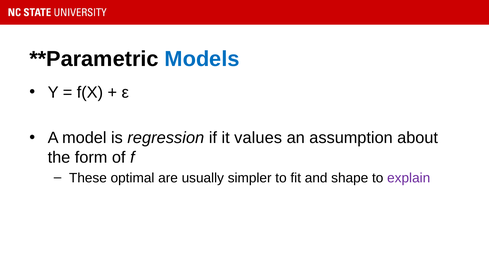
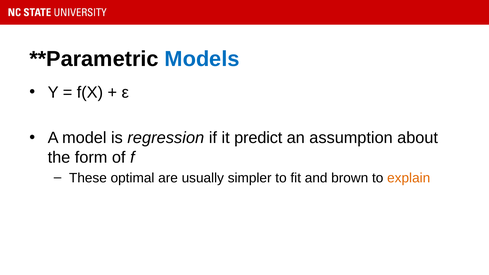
values: values -> predict
shape: shape -> brown
explain colour: purple -> orange
